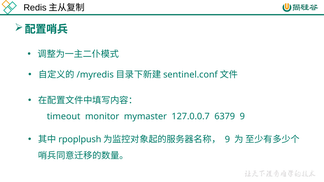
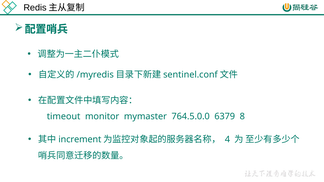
127.0.0.7: 127.0.0.7 -> 764.5.0.0
6379 9: 9 -> 8
rpoplpush: rpoplpush -> increment
9 at (227, 140): 9 -> 4
